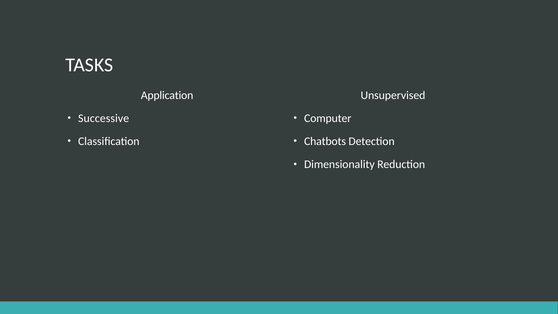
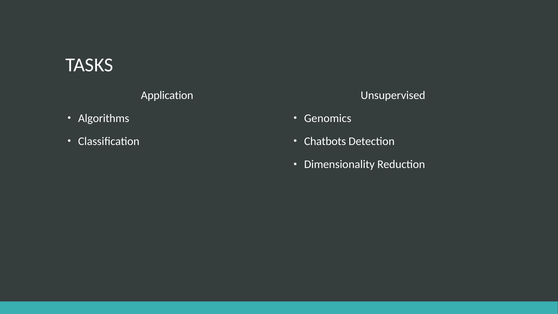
Successive: Successive -> Algorithms
Computer: Computer -> Genomics
